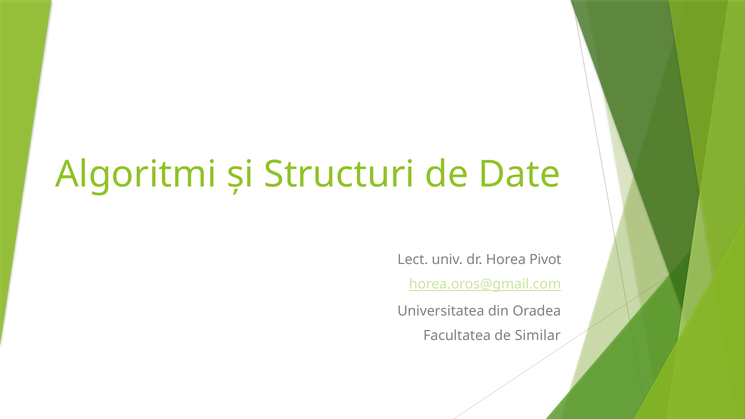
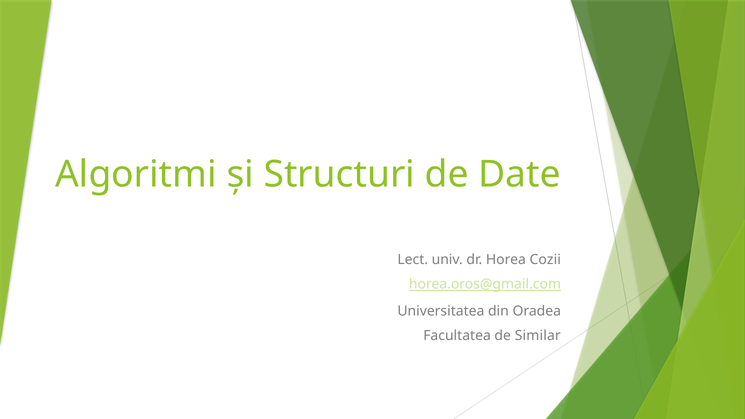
Pivot: Pivot -> Cozii
